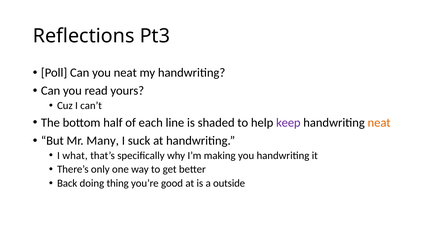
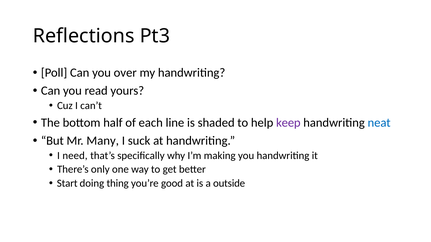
you neat: neat -> over
neat at (379, 123) colour: orange -> blue
what: what -> need
Back: Back -> Start
